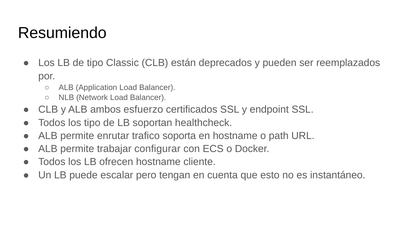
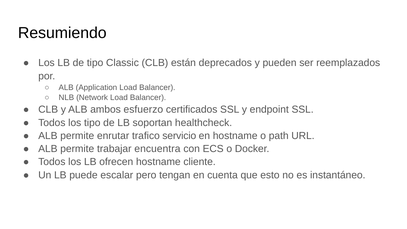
soporta: soporta -> servicio
configurar: configurar -> encuentra
